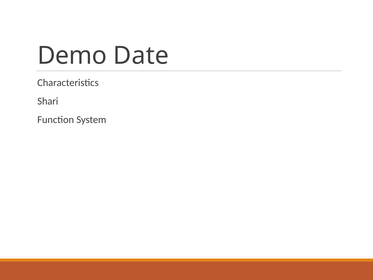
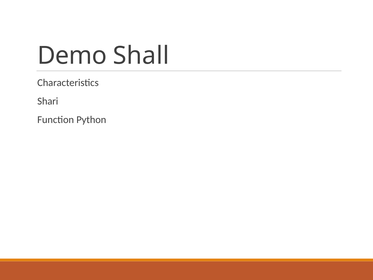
Date: Date -> Shall
System: System -> Python
